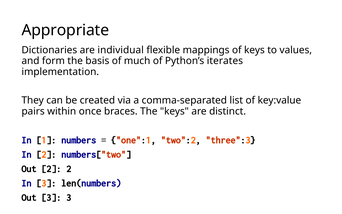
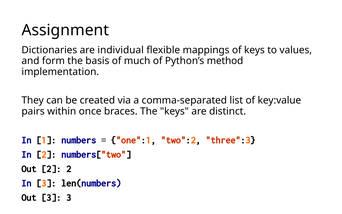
Appropriate: Appropriate -> Assignment
iterates: iterates -> method
